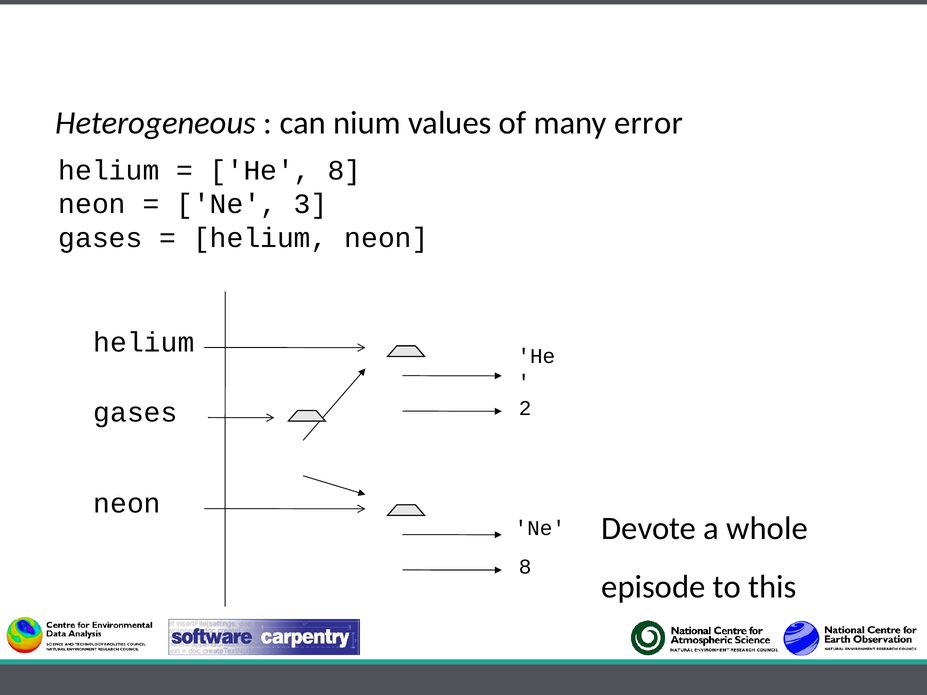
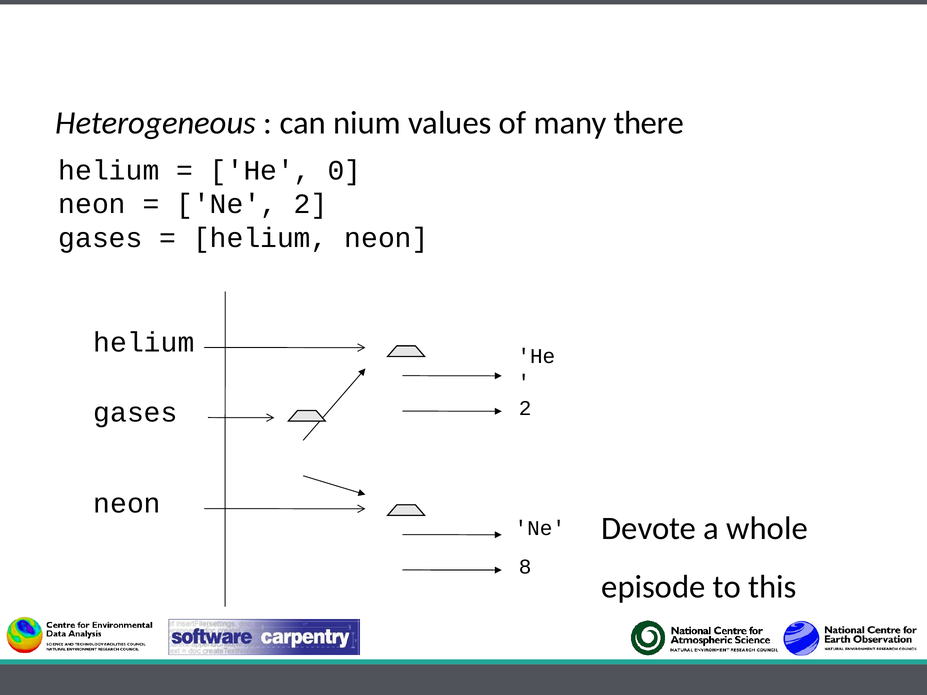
error: error -> there
He 8: 8 -> 0
Ne 3: 3 -> 2
